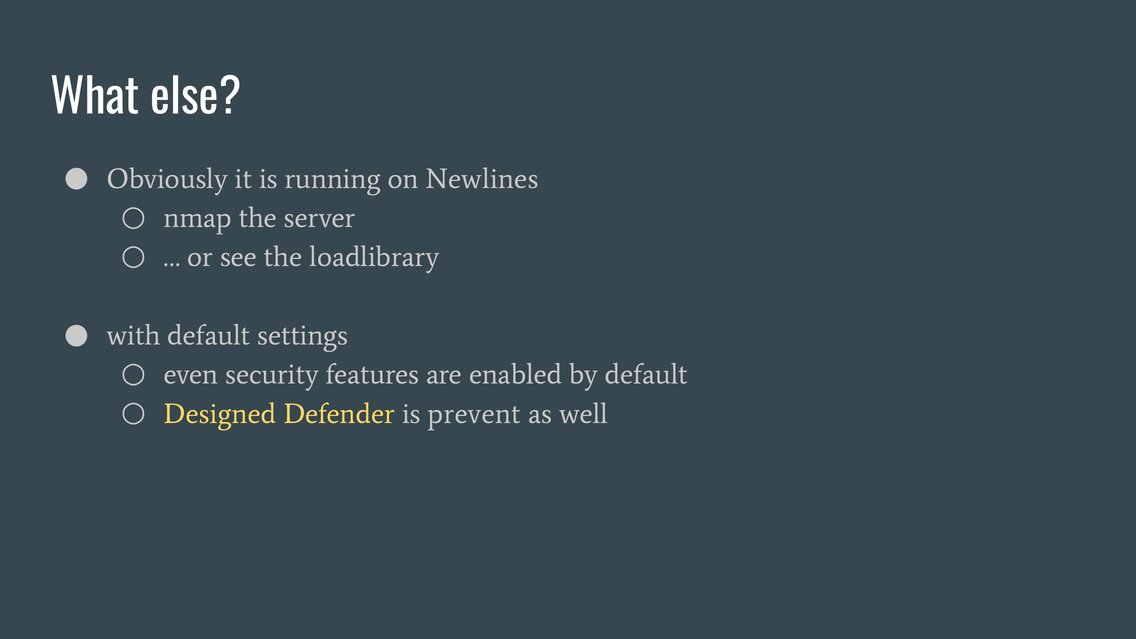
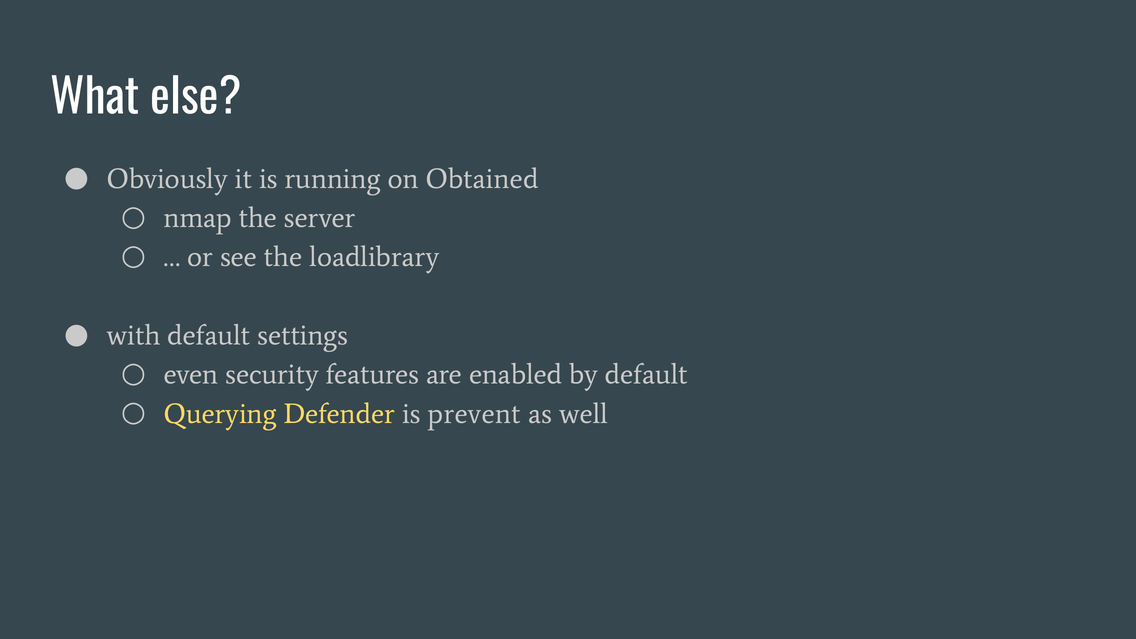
Newlines: Newlines -> Obtained
Designed: Designed -> Querying
